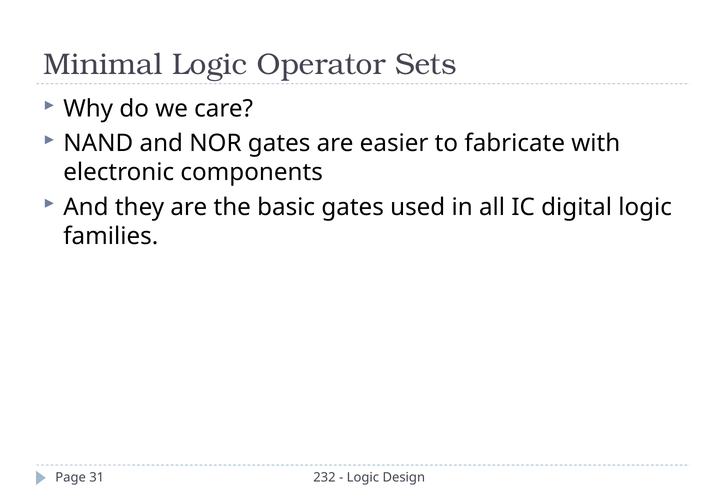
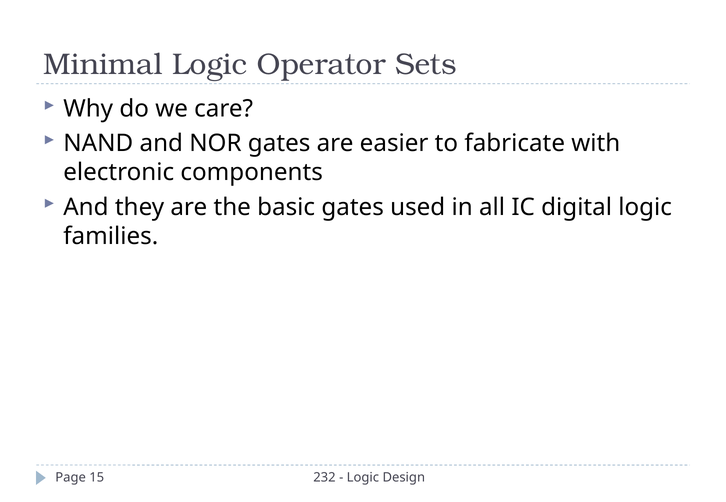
31: 31 -> 15
